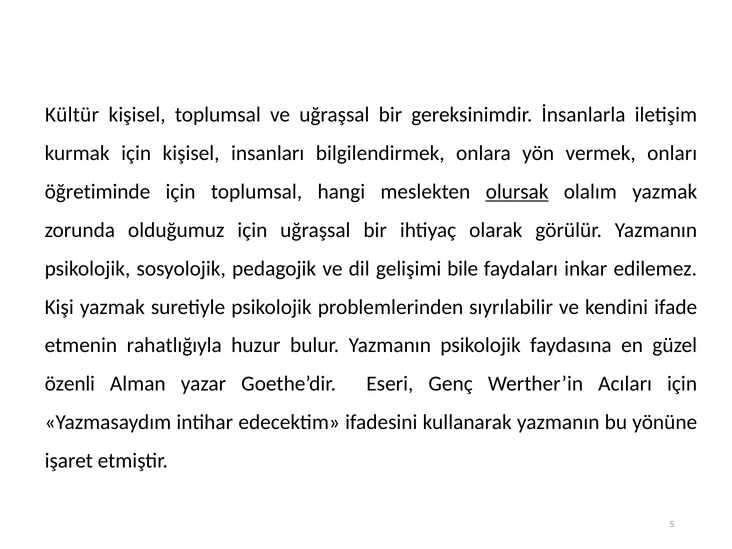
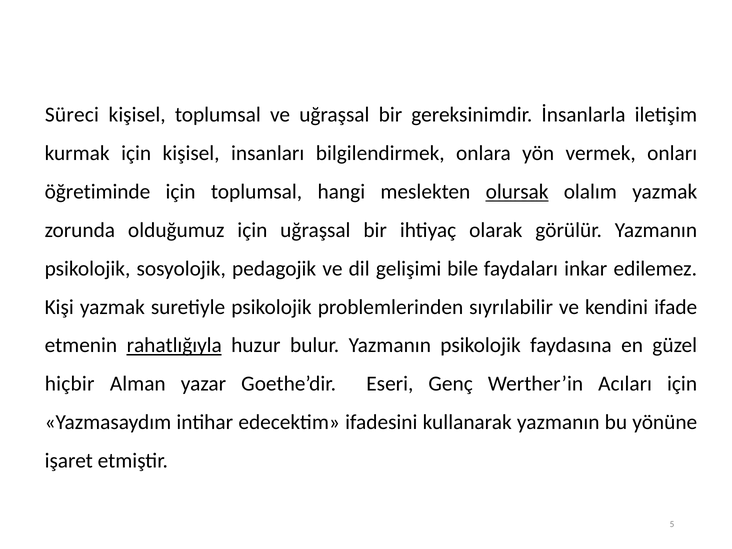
Kültür: Kültür -> Süreci
rahatlığıyla underline: none -> present
özenli: özenli -> hiçbir
